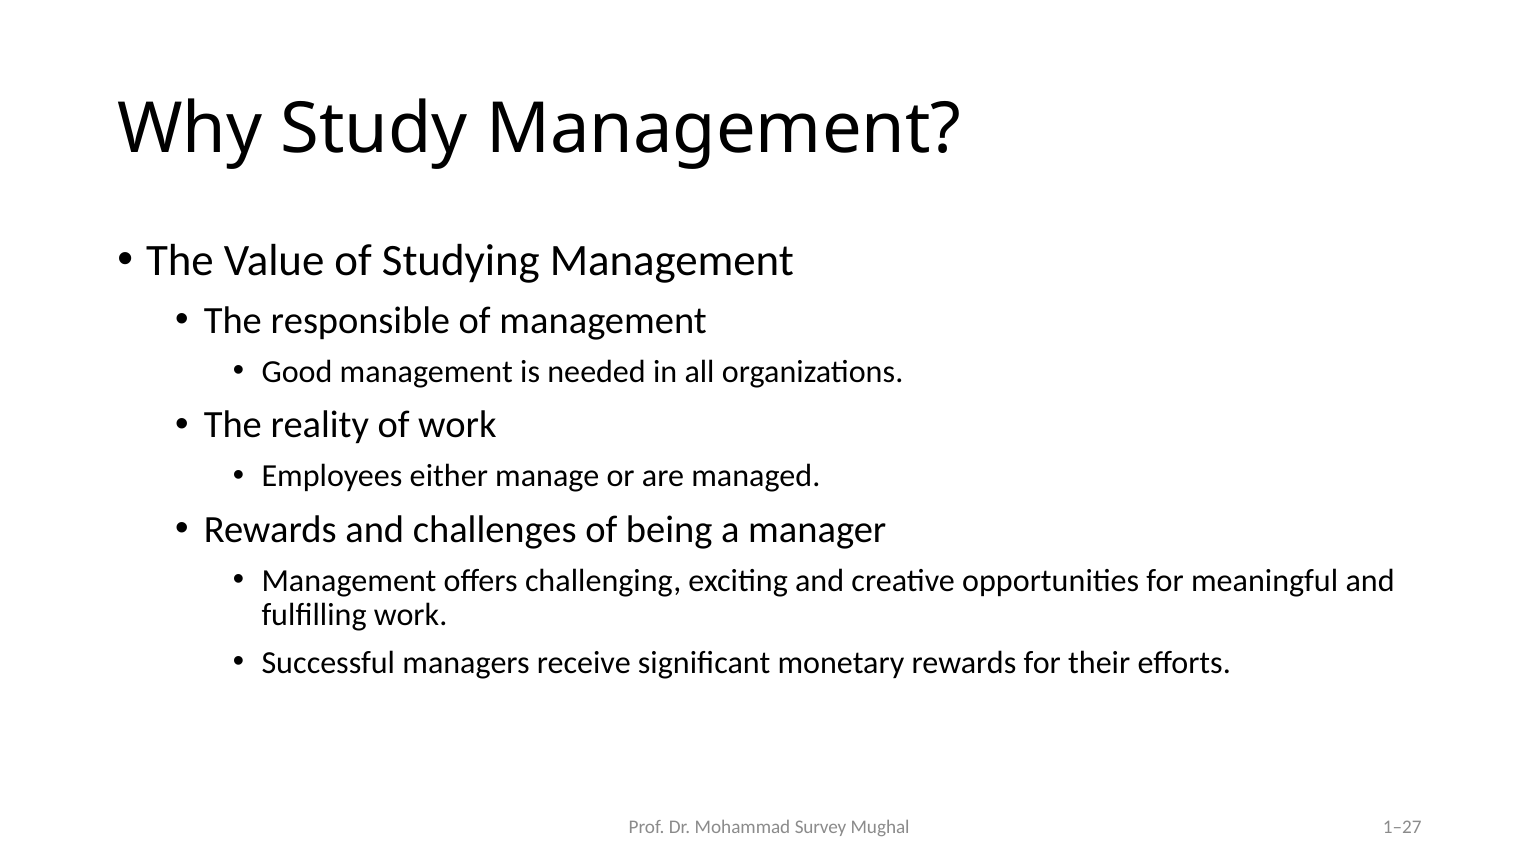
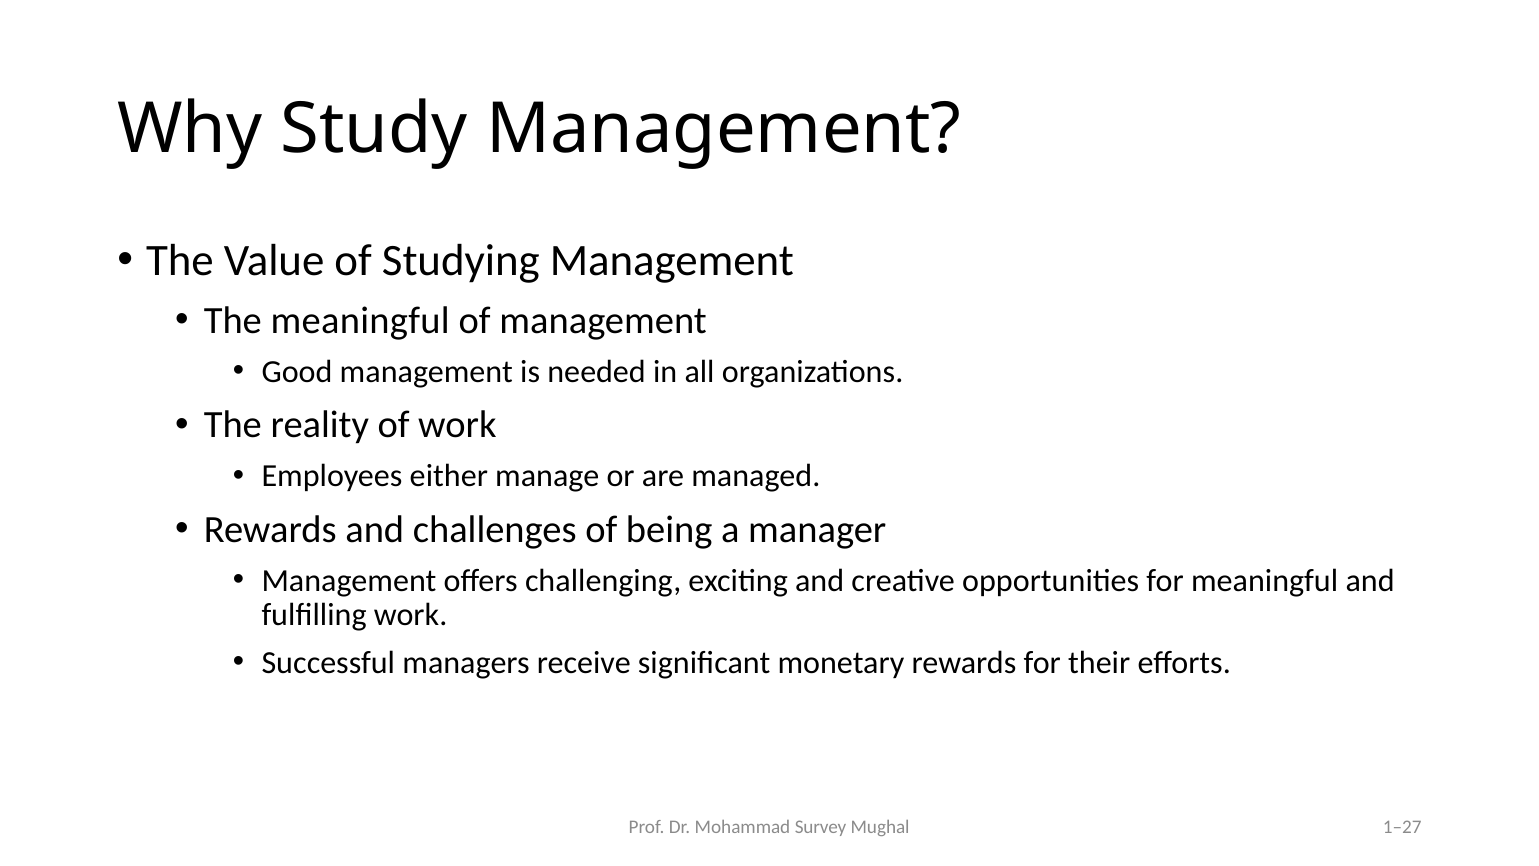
The responsible: responsible -> meaningful
